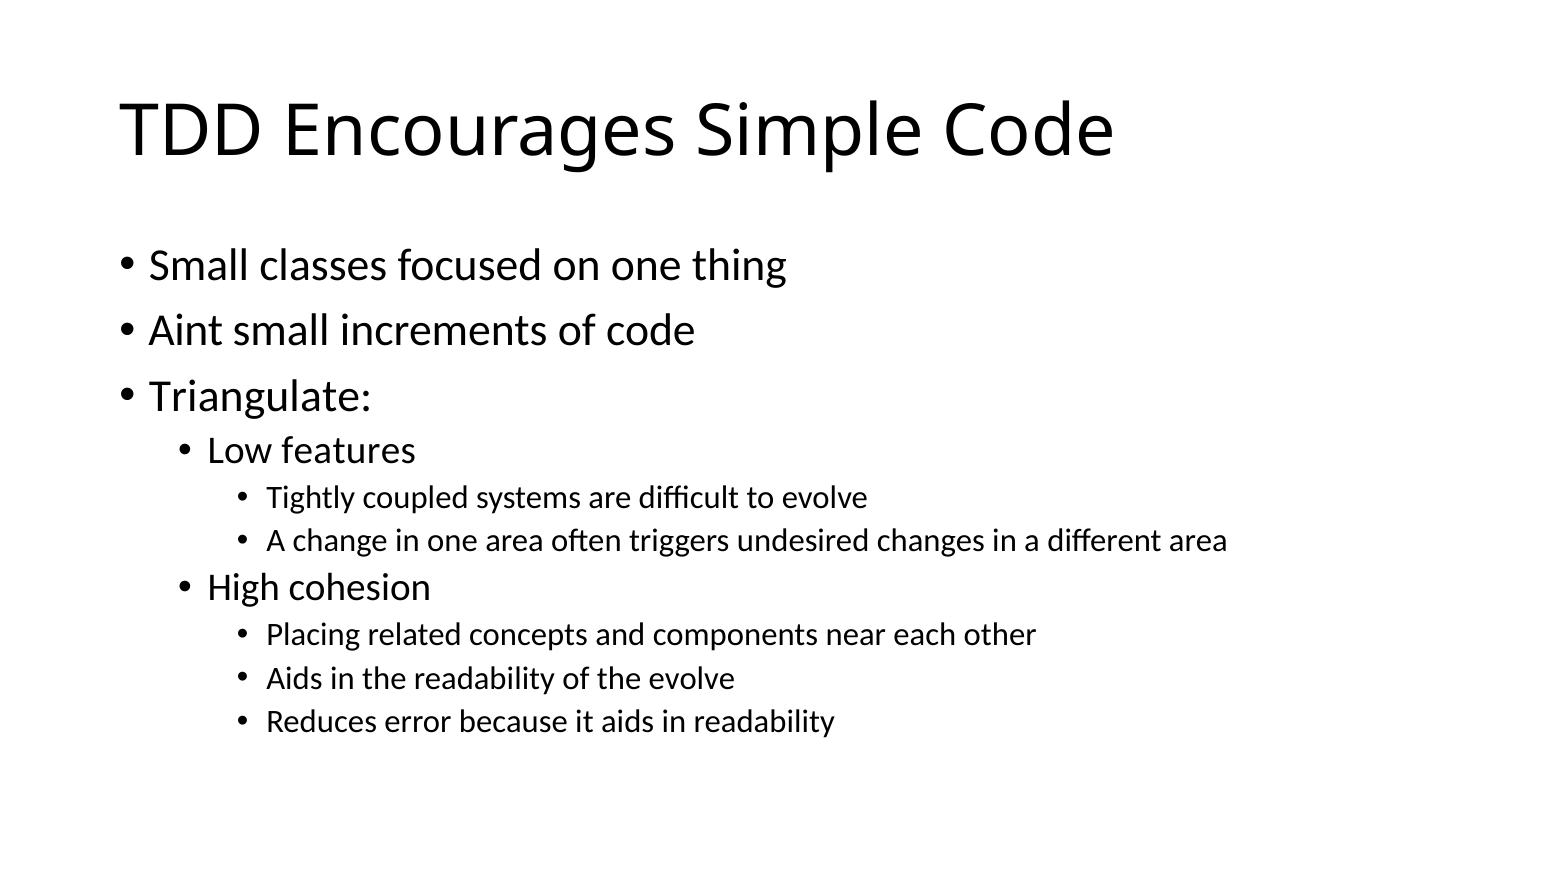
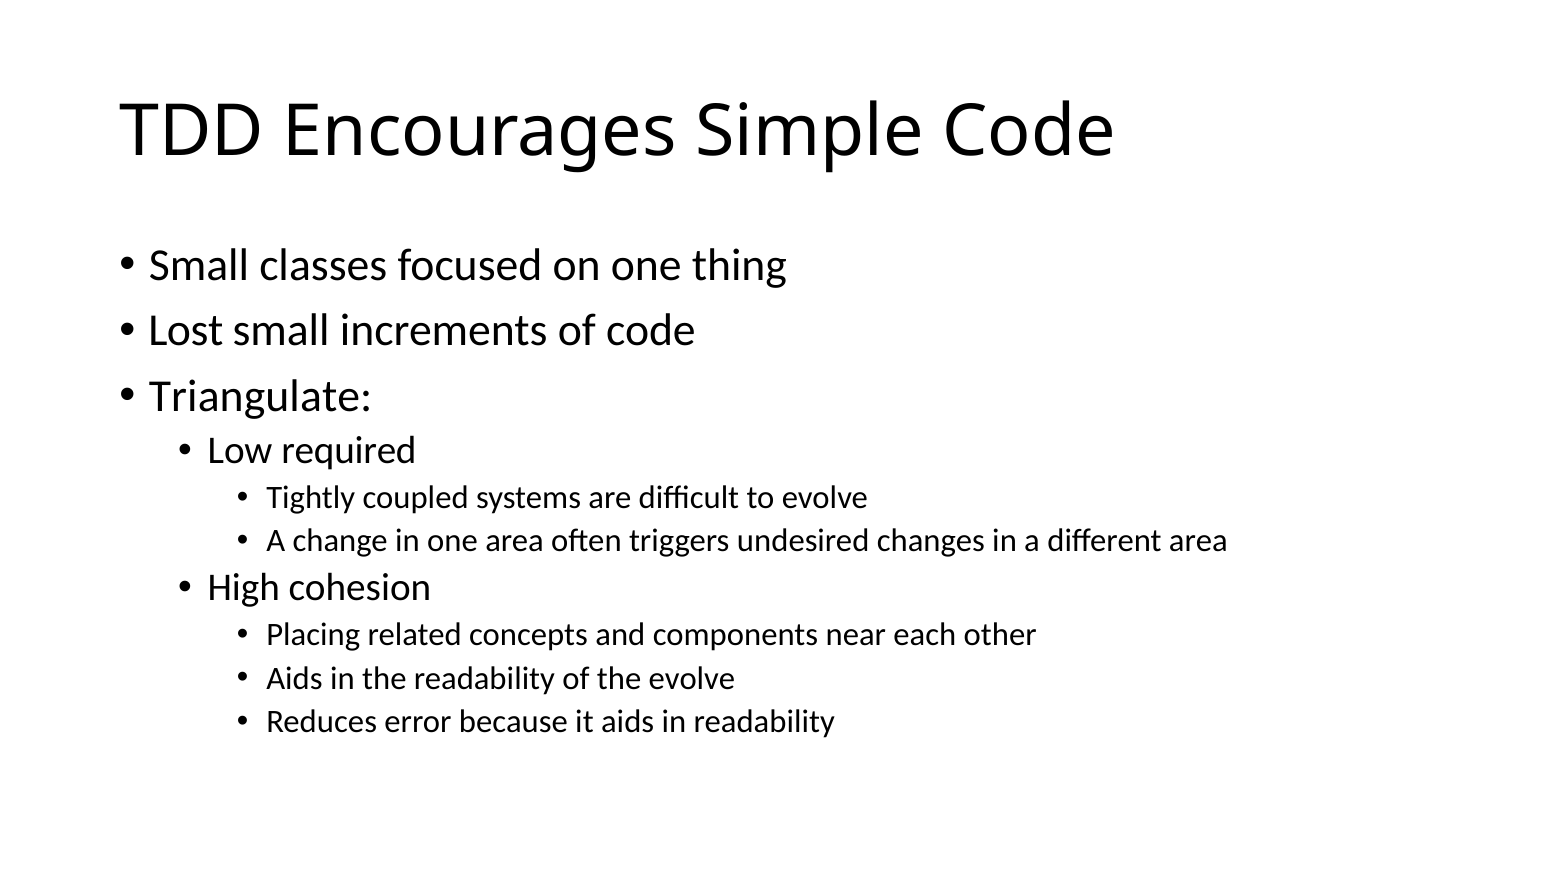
Aint: Aint -> Lost
features: features -> required
